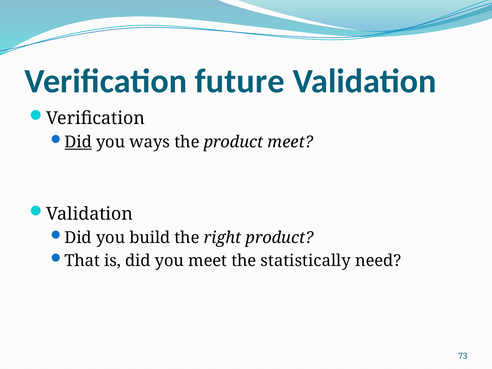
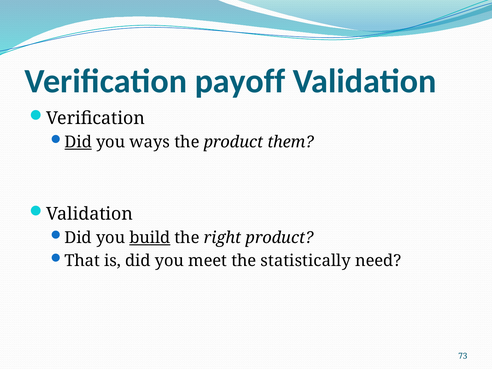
future: future -> payoff
product meet: meet -> them
build underline: none -> present
